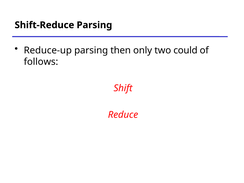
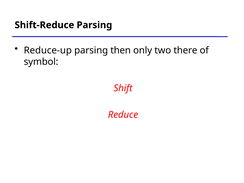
could: could -> there
follows: follows -> symbol
